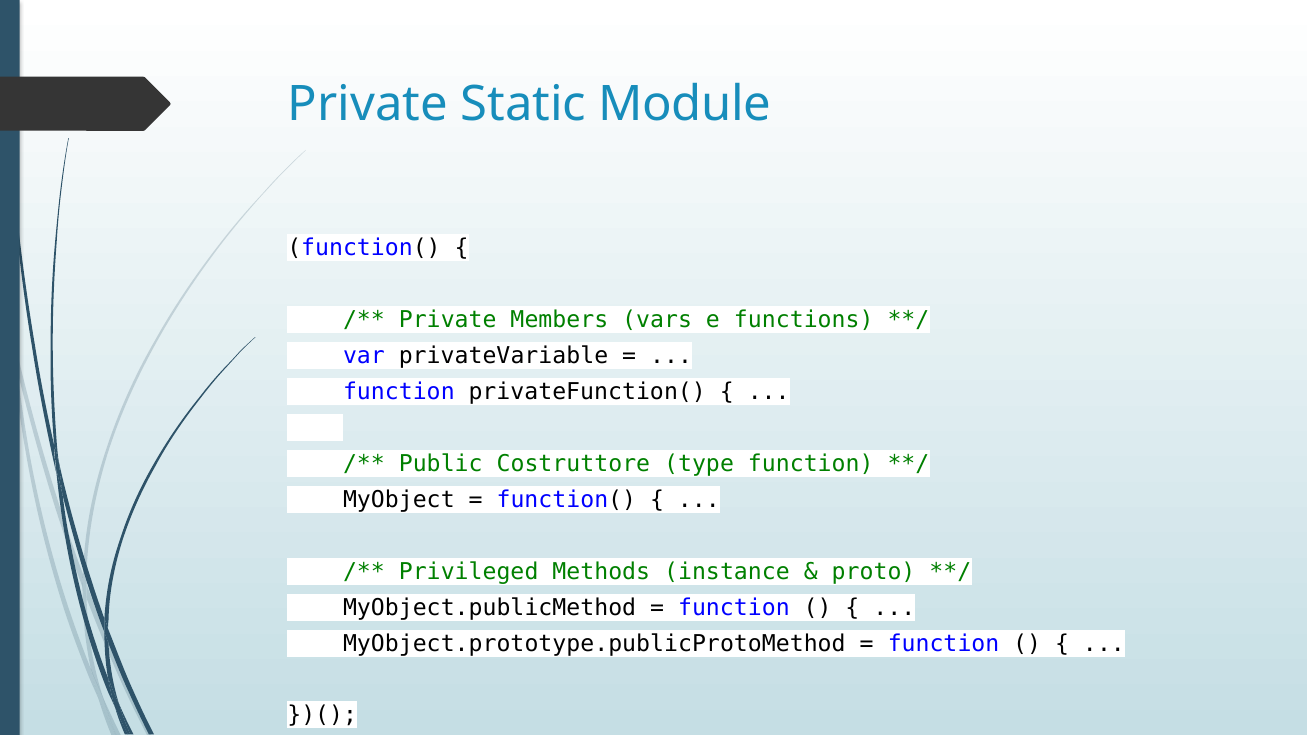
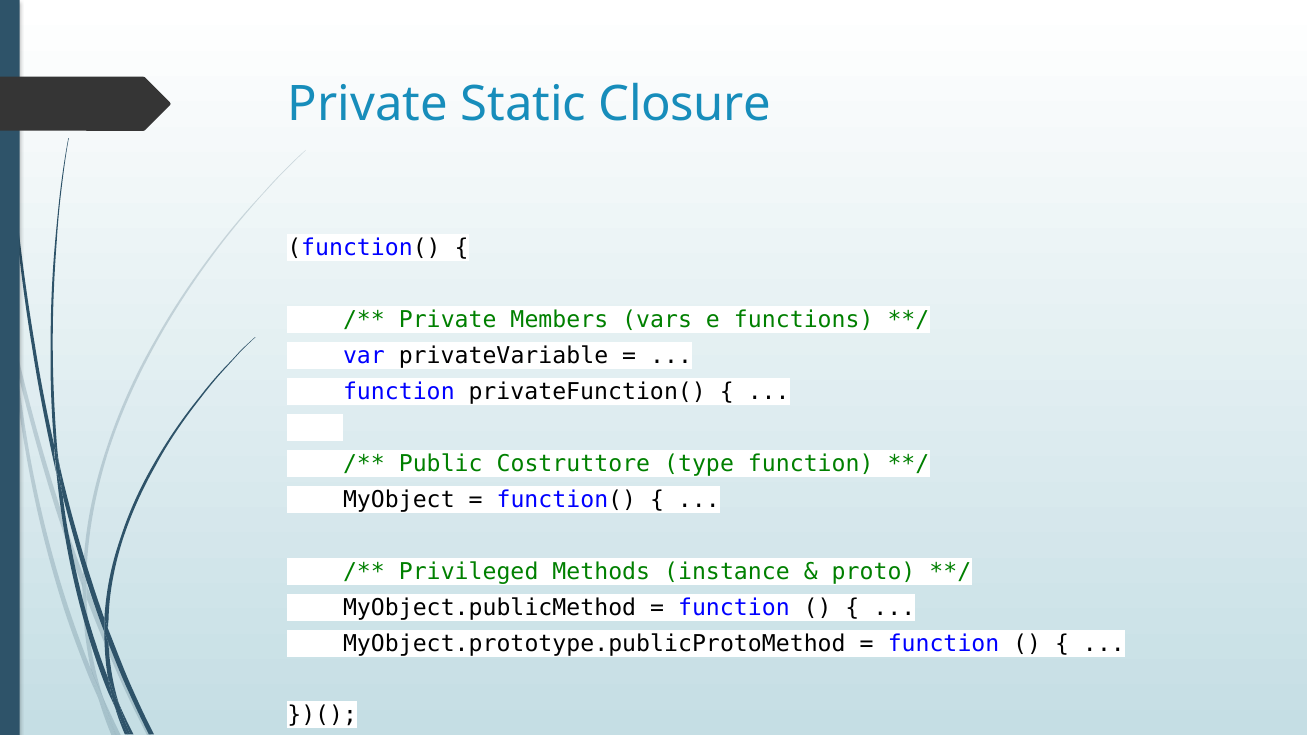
Module: Module -> Closure
